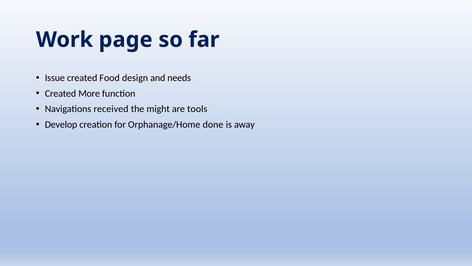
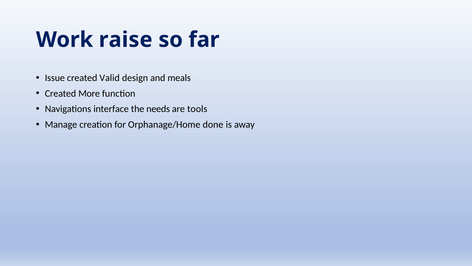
page: page -> raise
Food: Food -> Valid
needs: needs -> meals
received: received -> interface
might: might -> needs
Develop: Develop -> Manage
